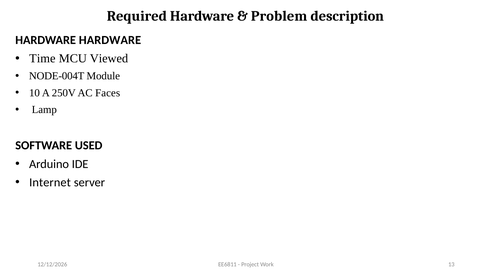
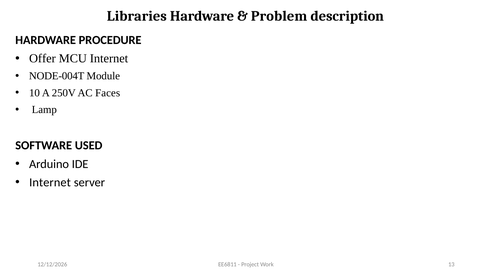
Required: Required -> Libraries
HARDWARE HARDWARE: HARDWARE -> PROCEDURE
Time: Time -> Offer
MCU Viewed: Viewed -> Internet
